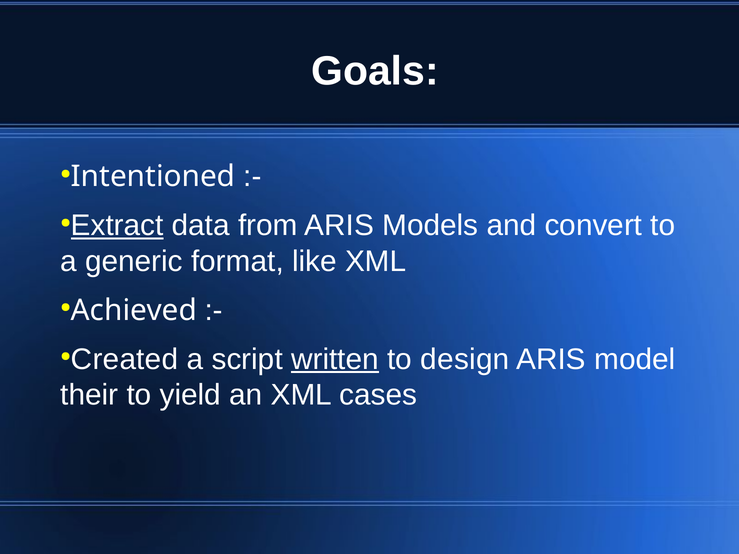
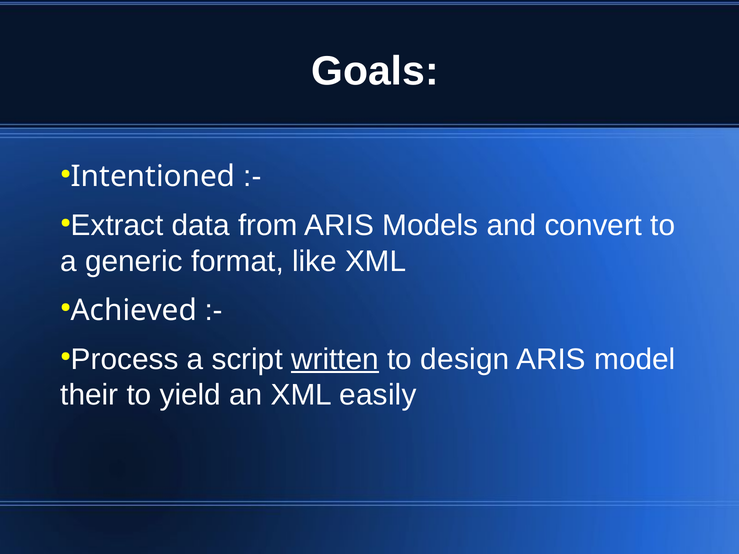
Extract underline: present -> none
Created: Created -> Process
cases: cases -> easily
